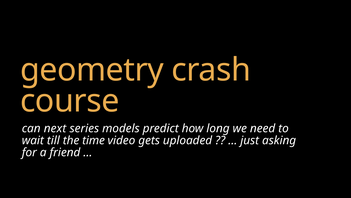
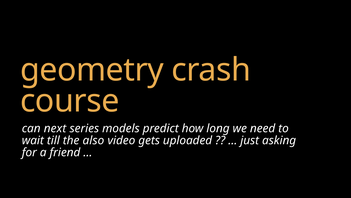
time: time -> also
